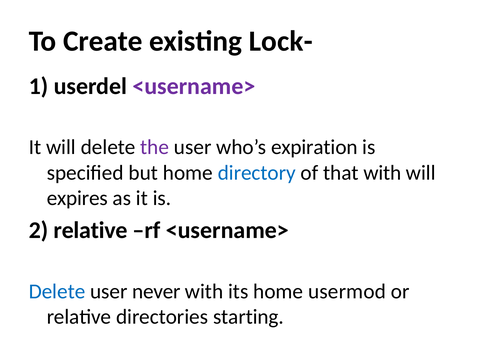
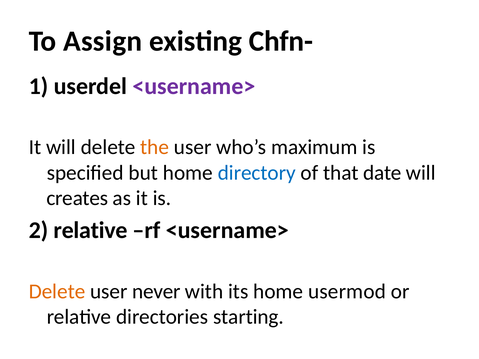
Create: Create -> Assign
Lock-: Lock- -> Chfn-
the colour: purple -> orange
expiration: expiration -> maximum
that with: with -> date
expires: expires -> creates
Delete at (57, 292) colour: blue -> orange
